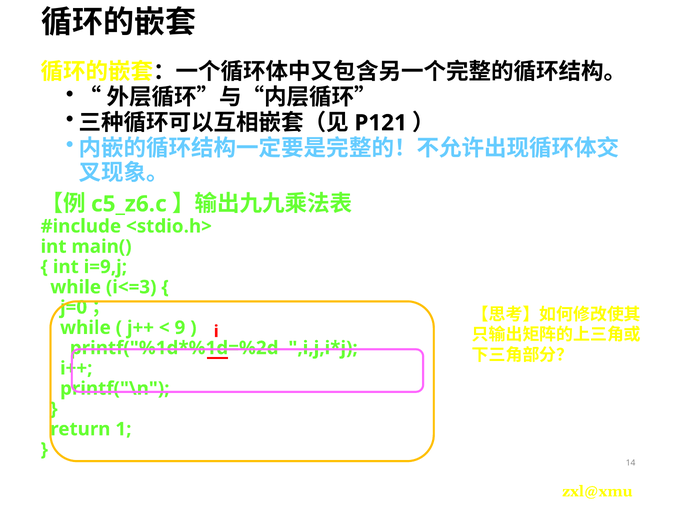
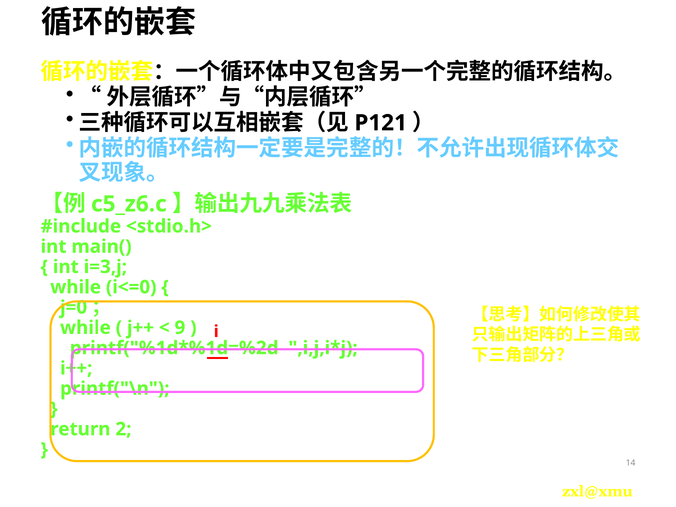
i=9,j: i=9,j -> i=3,j
i<=3: i<=3 -> i<=0
1: 1 -> 2
